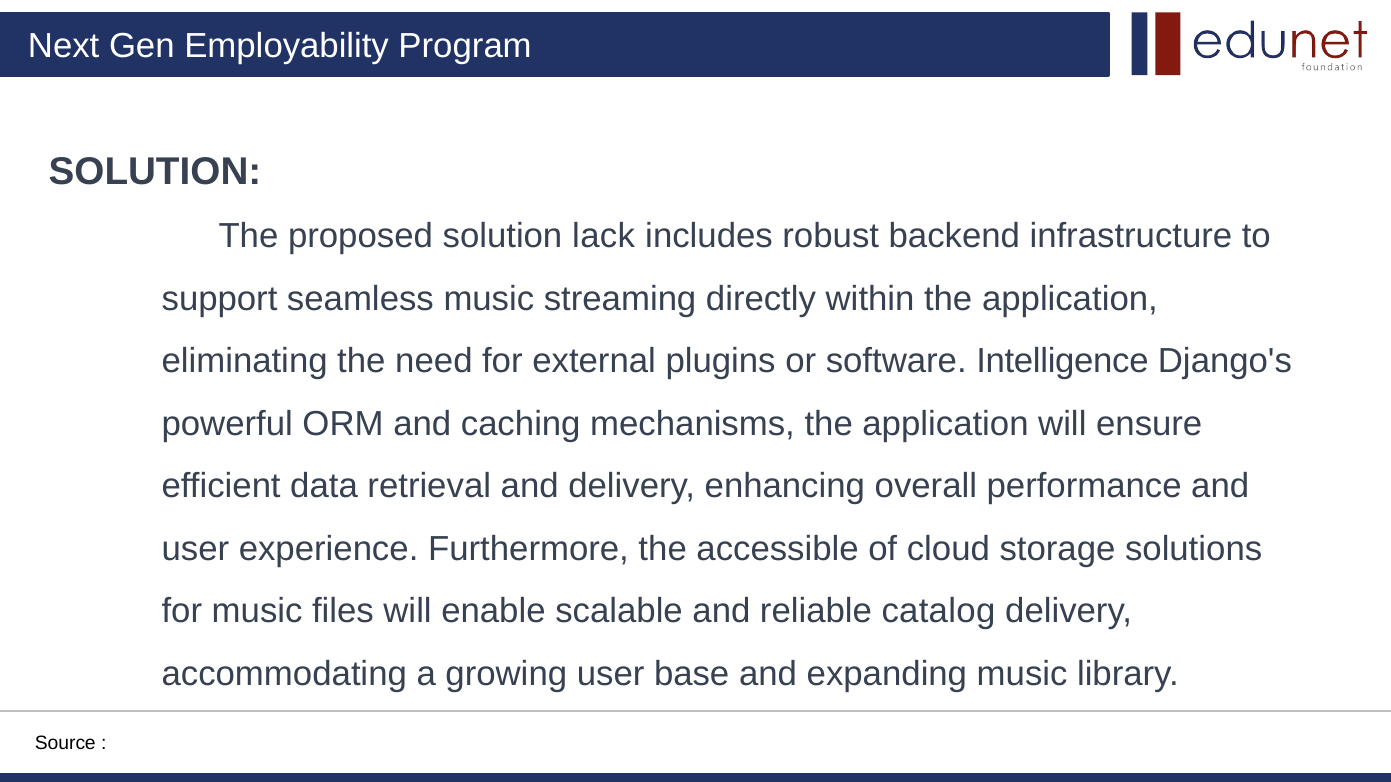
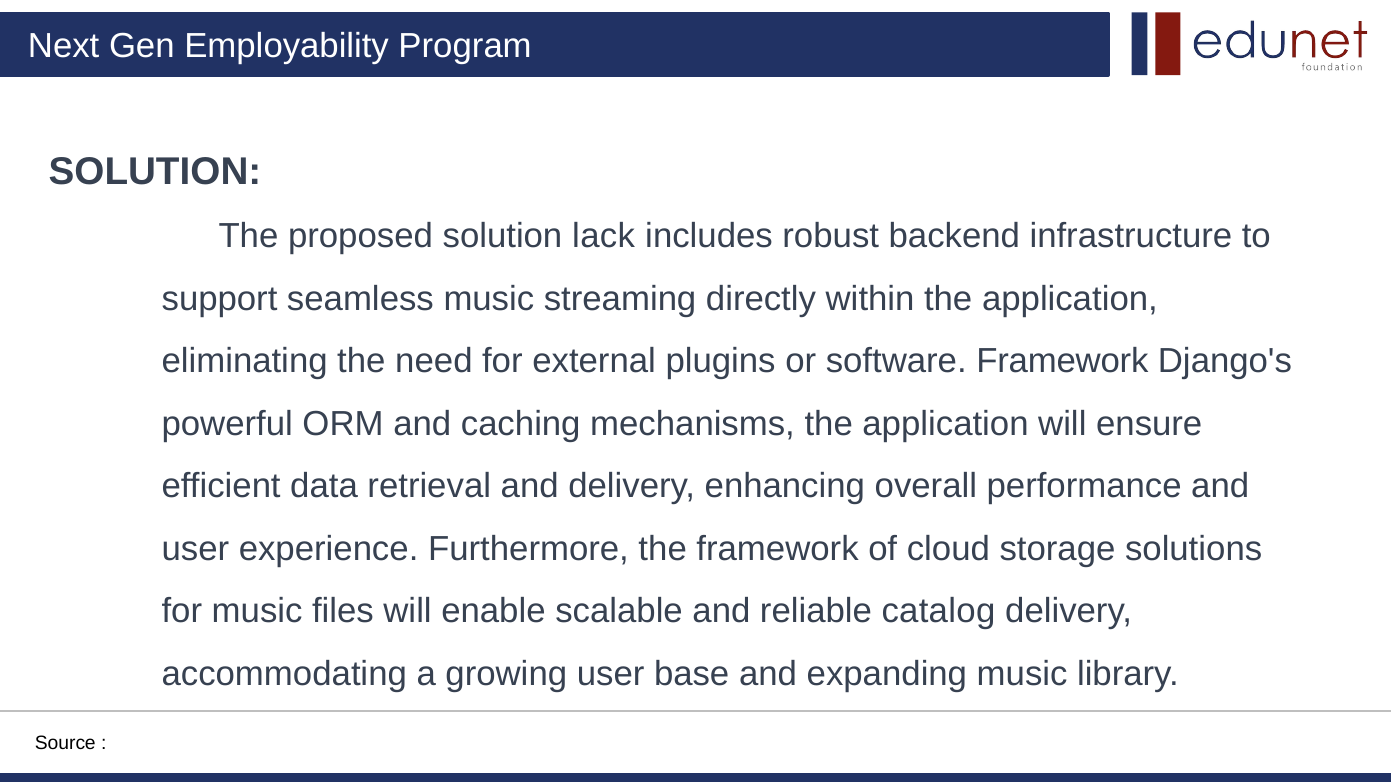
software Intelligence: Intelligence -> Framework
the accessible: accessible -> framework
